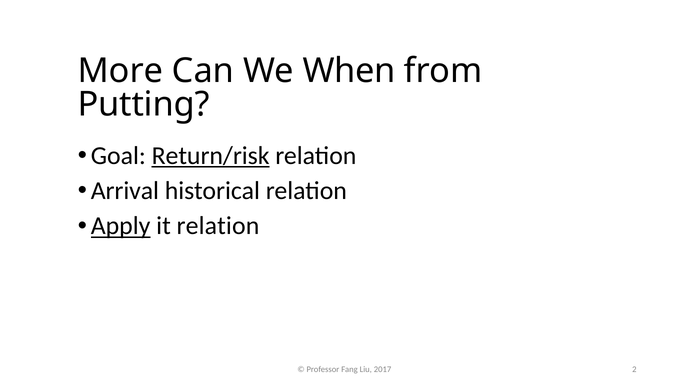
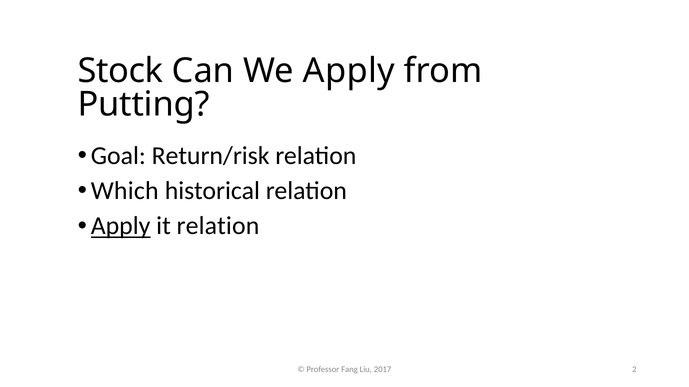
More: More -> Stock
We When: When -> Apply
Return/risk underline: present -> none
Arrival: Arrival -> Which
